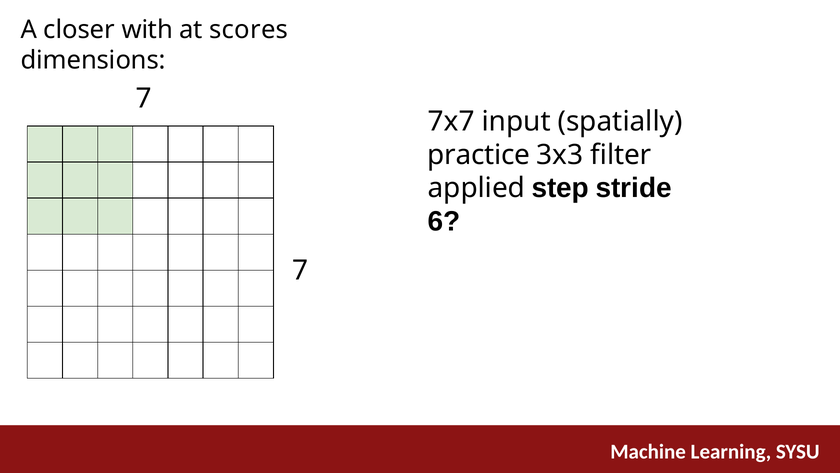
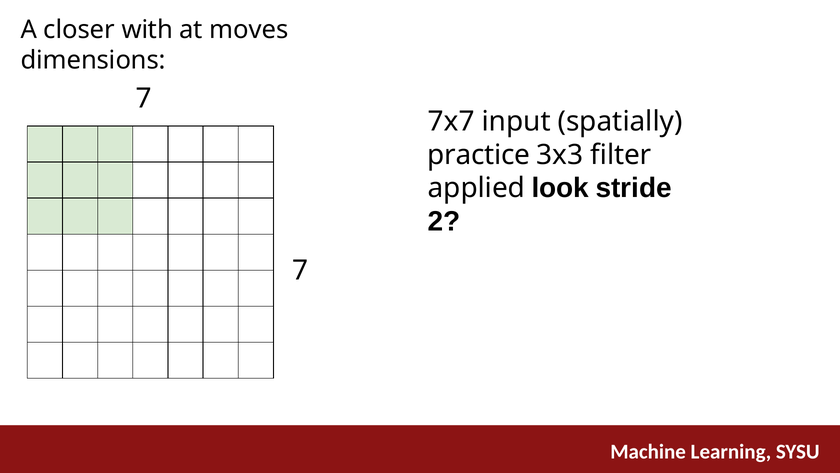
scores: scores -> moves
step: step -> look
6: 6 -> 2
